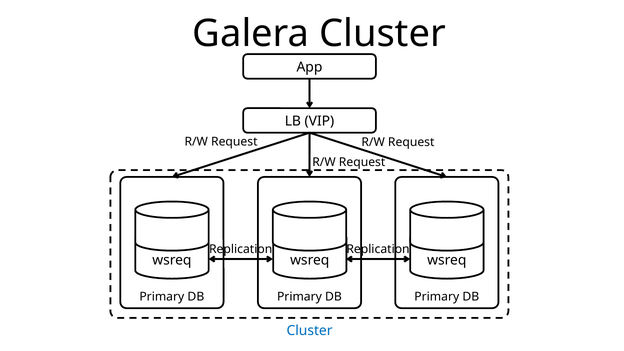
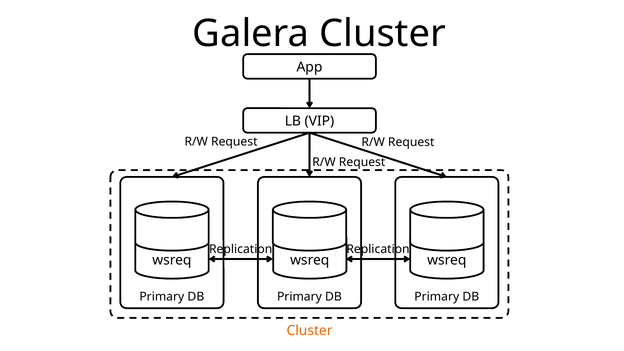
Cluster at (310, 330) colour: blue -> orange
